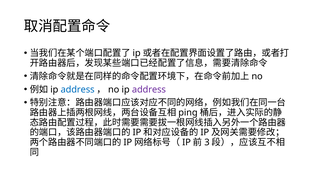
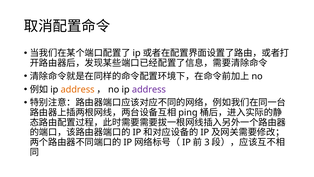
address at (78, 89) colour: blue -> orange
